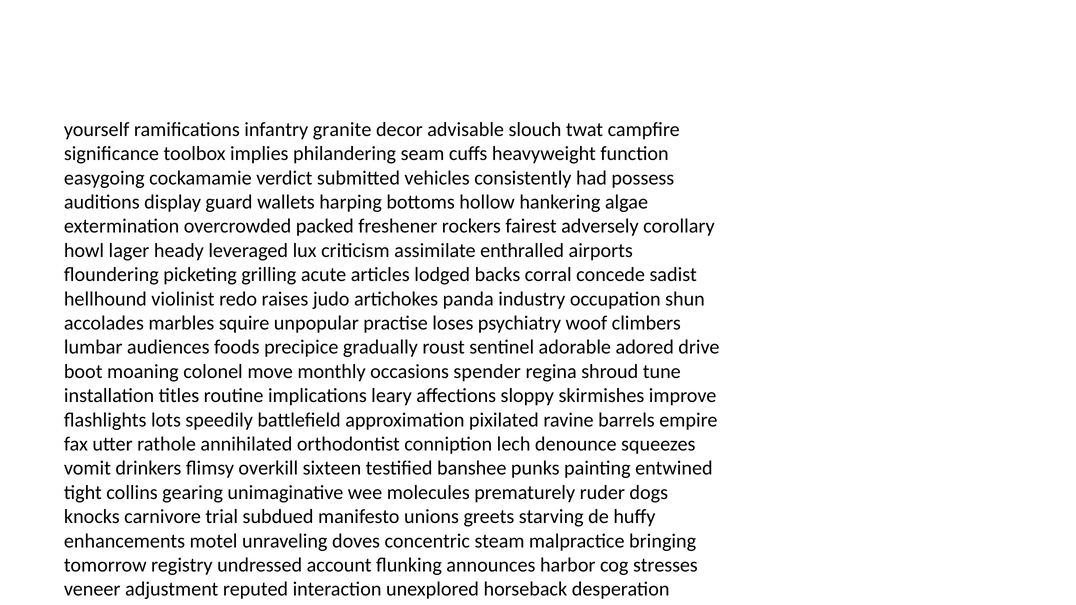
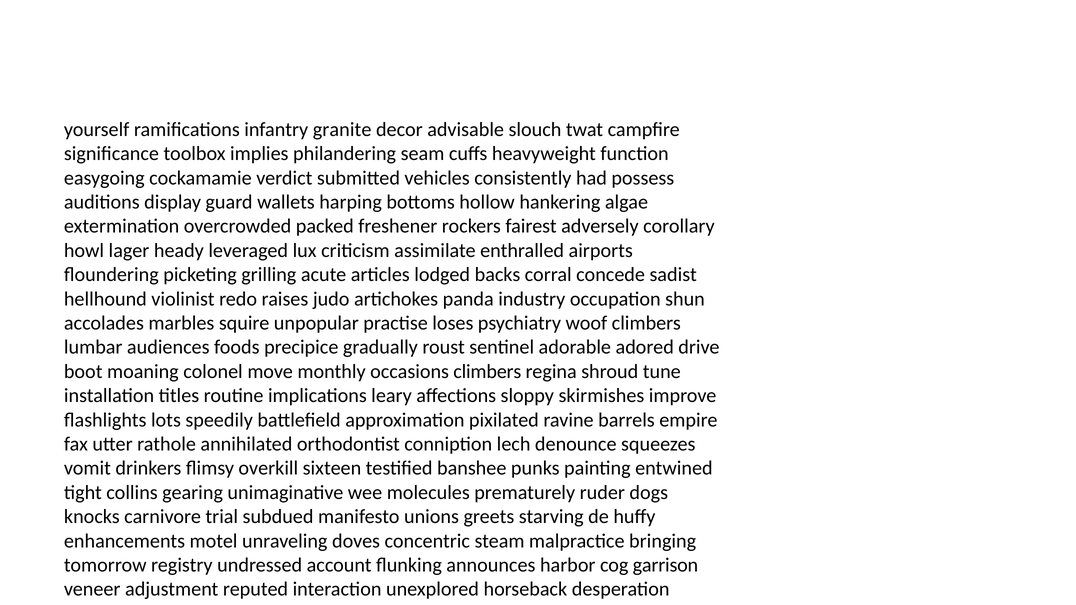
occasions spender: spender -> climbers
stresses: stresses -> garrison
